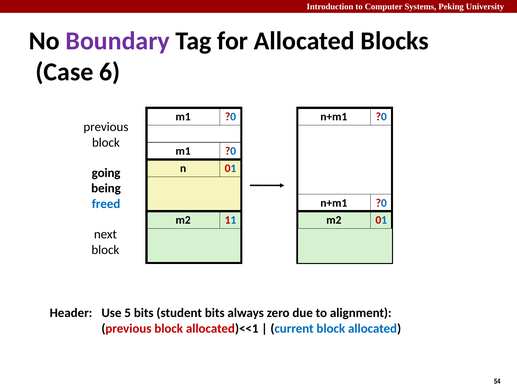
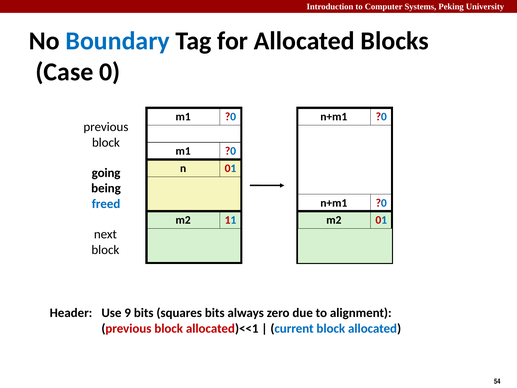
Boundary colour: purple -> blue
6: 6 -> 0
5: 5 -> 9
student: student -> squares
